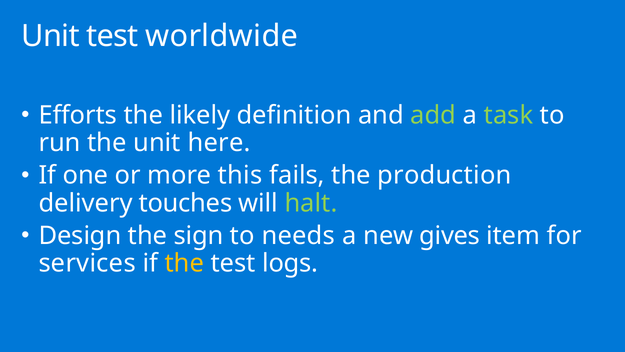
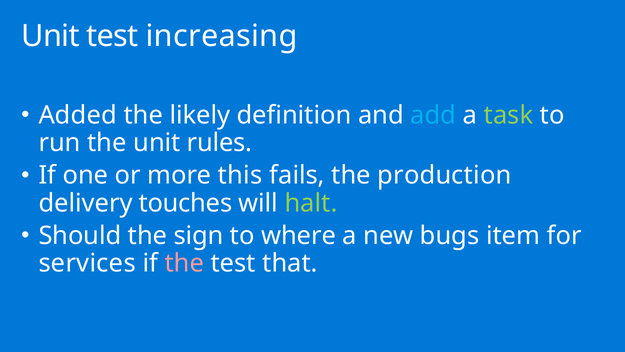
worldwide: worldwide -> increasing
Efforts: Efforts -> Added
add colour: light green -> light blue
here: here -> rules
Design: Design -> Should
needs: needs -> where
gives: gives -> bugs
the at (184, 263) colour: yellow -> pink
logs: logs -> that
